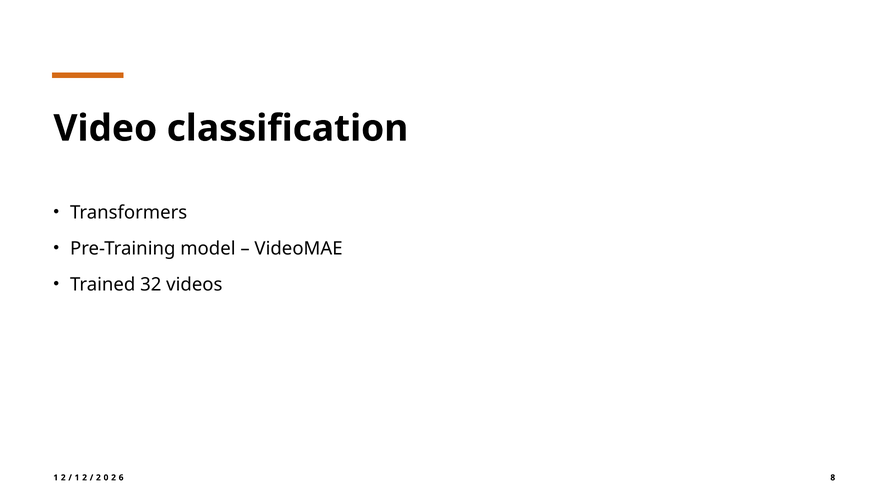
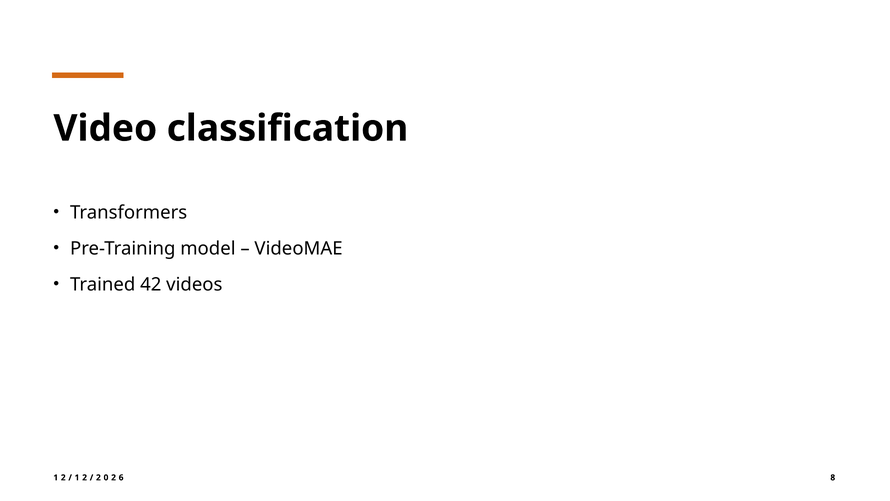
32: 32 -> 42
